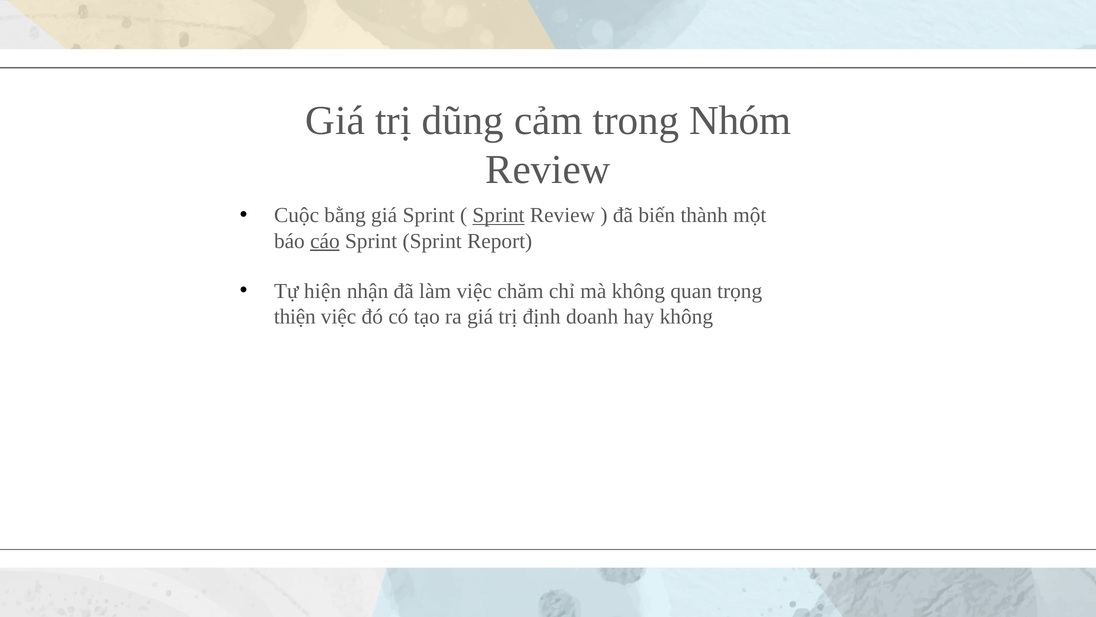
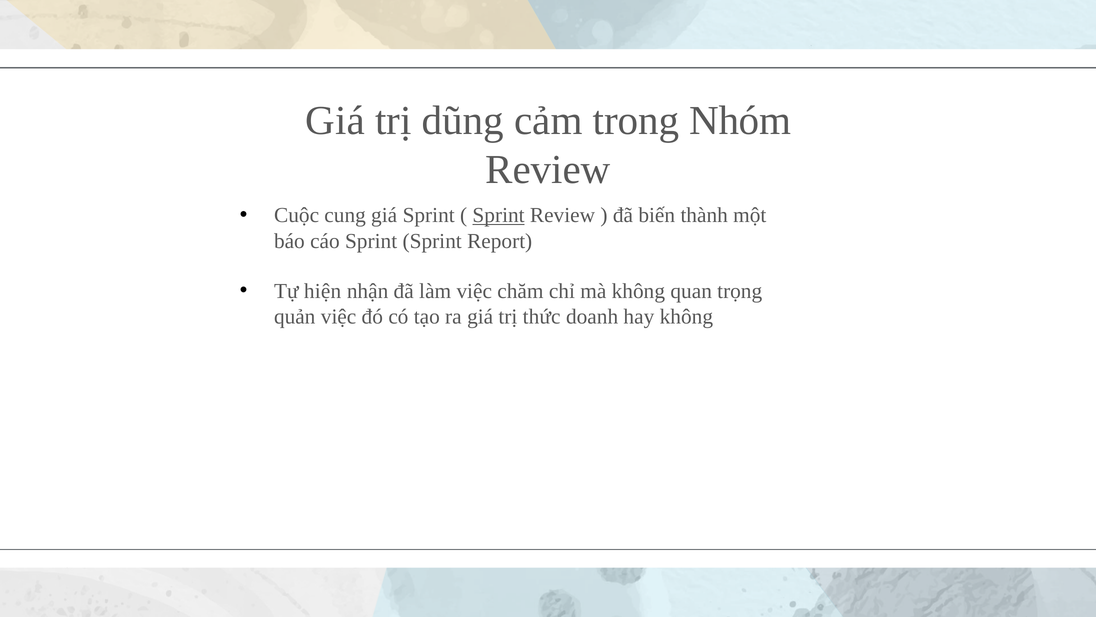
bằng: bằng -> cung
cáo underline: present -> none
thiện: thiện -> quản
định: định -> thức
